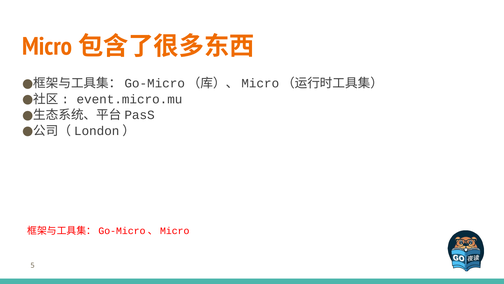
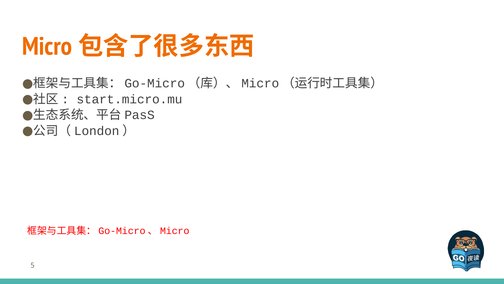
event.micro.mu: event.micro.mu -> start.micro.mu
